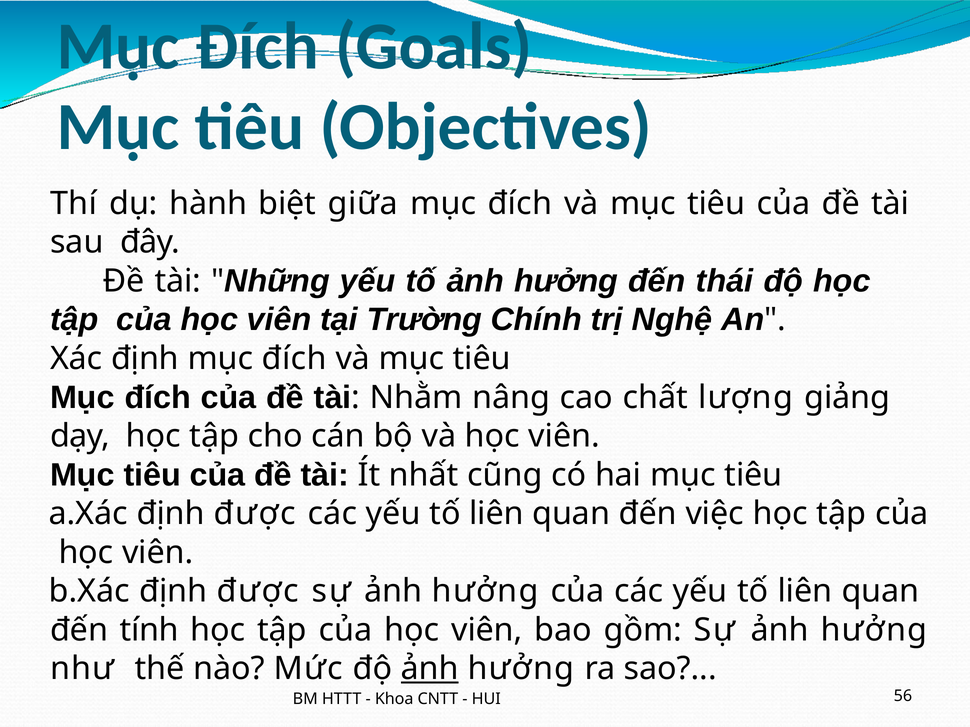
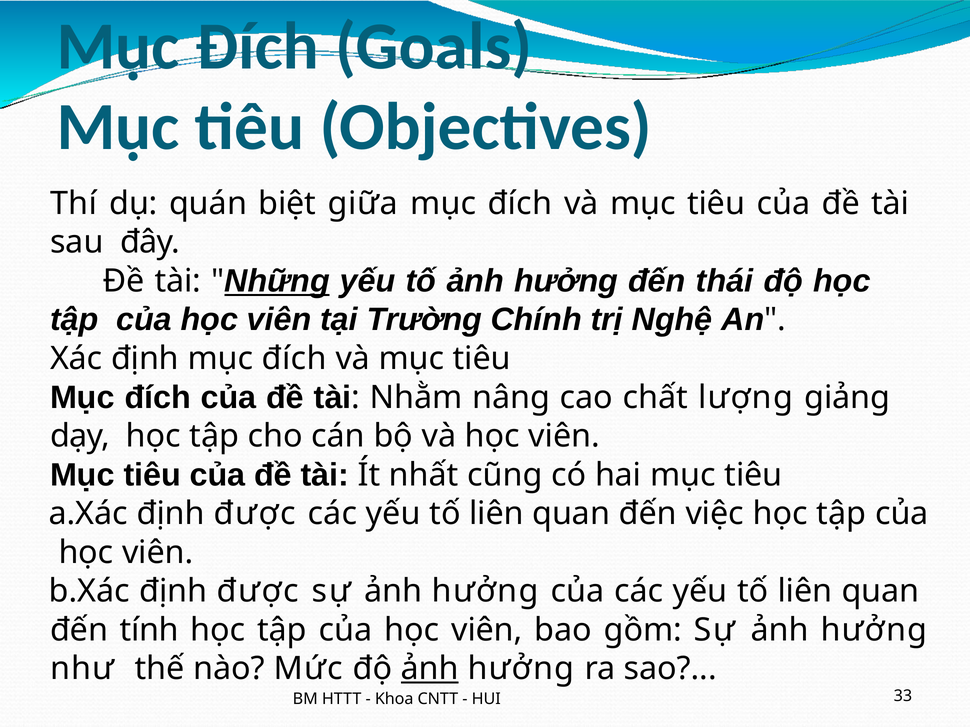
hành: hành -> quán
Những underline: none -> present
56: 56 -> 33
